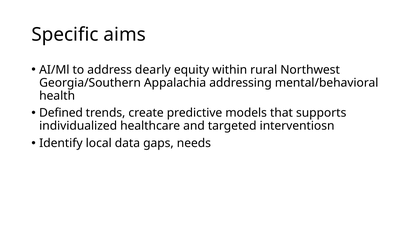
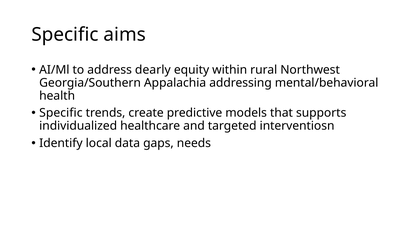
Defined at (61, 113): Defined -> Specific
